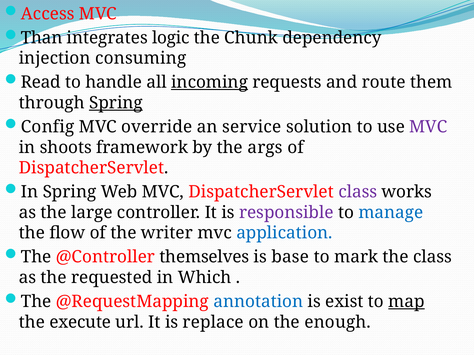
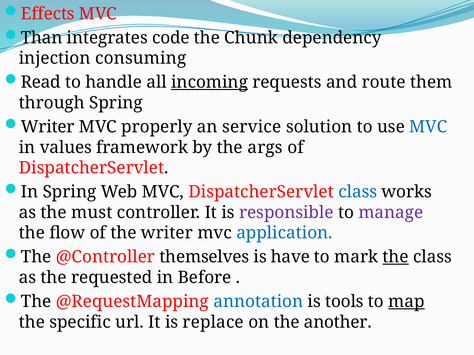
Access: Access -> Effects
logic: logic -> code
Spring at (116, 103) underline: present -> none
Config at (48, 127): Config -> Writer
override: override -> properly
MVC at (428, 127) colour: purple -> blue
shoots: shoots -> values
class at (358, 192) colour: purple -> blue
large: large -> must
manage colour: blue -> purple
base: base -> have
the at (396, 257) underline: none -> present
Which: Which -> Before
exist: exist -> tools
execute: execute -> specific
enough: enough -> another
